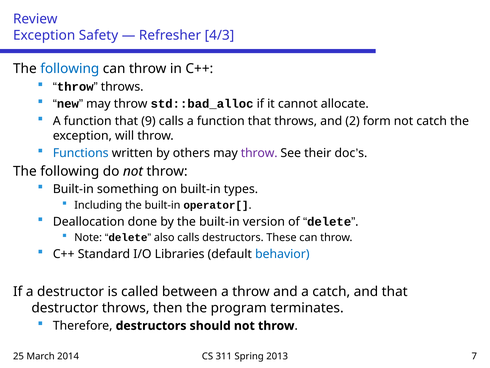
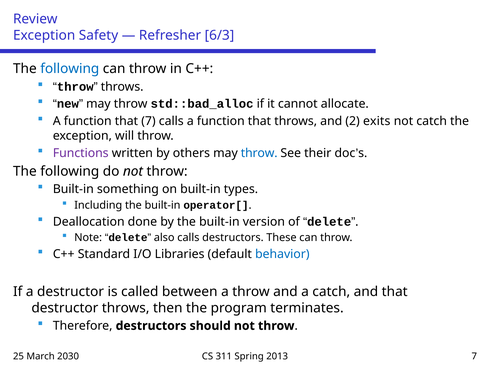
4/3: 4/3 -> 6/3
that 9: 9 -> 7
form: form -> exits
Functions colour: blue -> purple
throw at (259, 153) colour: purple -> blue
2014: 2014 -> 2030
